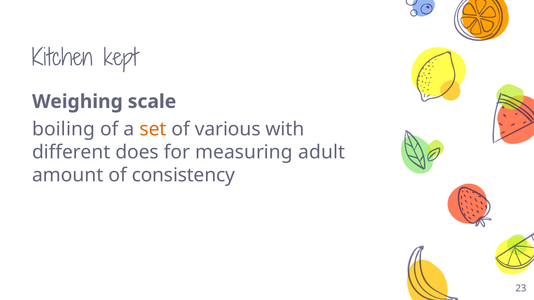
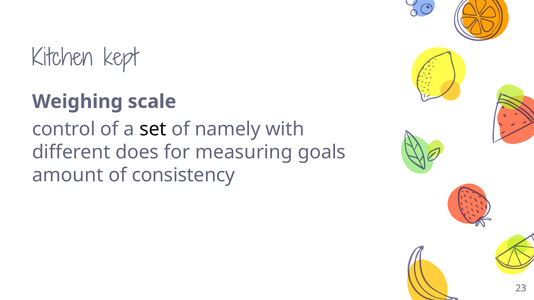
boiling: boiling -> control
set colour: orange -> black
various: various -> namely
adult: adult -> goals
